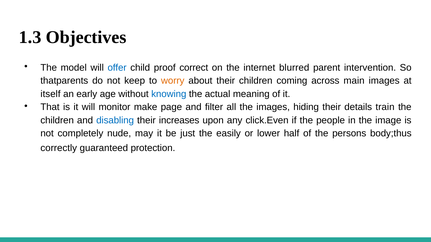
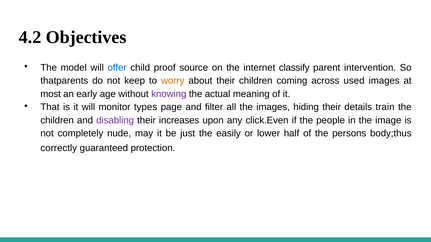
1.3: 1.3 -> 4.2
correct: correct -> source
blurred: blurred -> classify
main: main -> used
itself: itself -> most
knowing colour: blue -> purple
make: make -> types
disabling colour: blue -> purple
